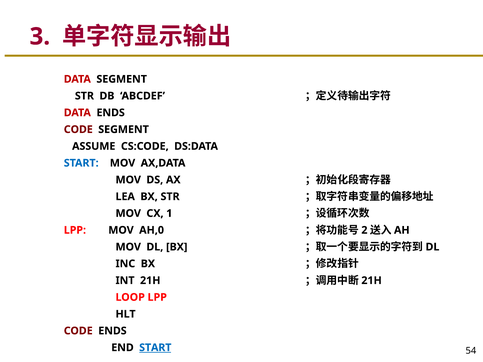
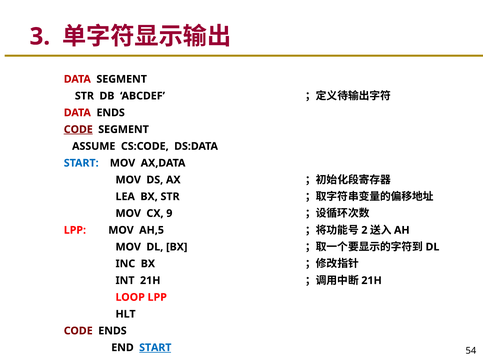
CODE at (78, 130) underline: none -> present
1: 1 -> 9
AH,0: AH,0 -> AH,5
